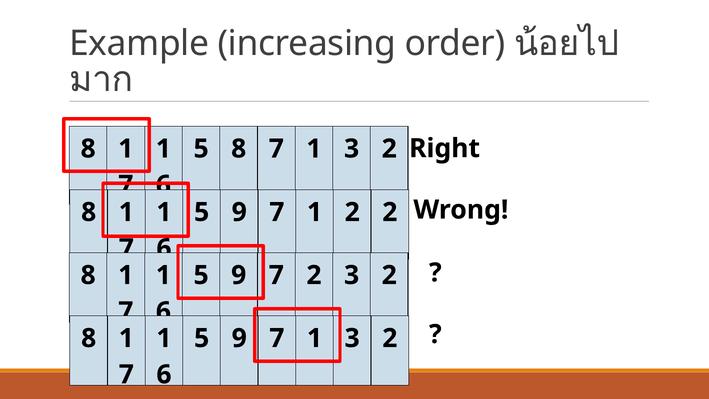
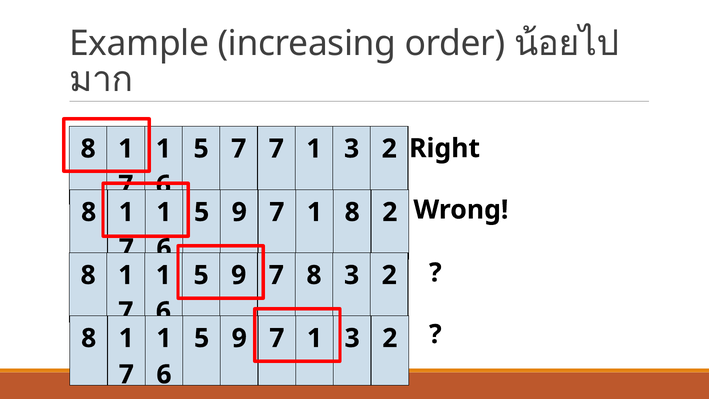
5 8: 8 -> 7
1 2: 2 -> 8
7 2: 2 -> 8
